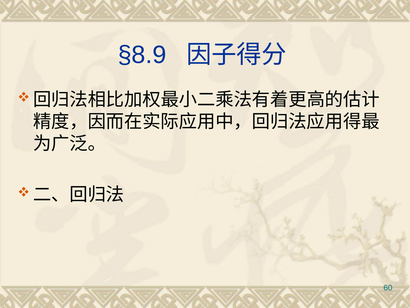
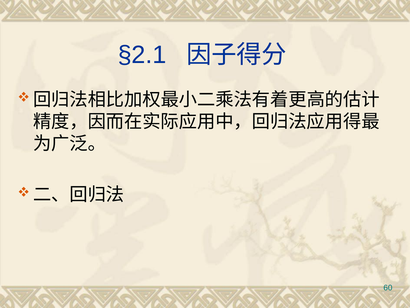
§8.9: §8.9 -> §2.1
